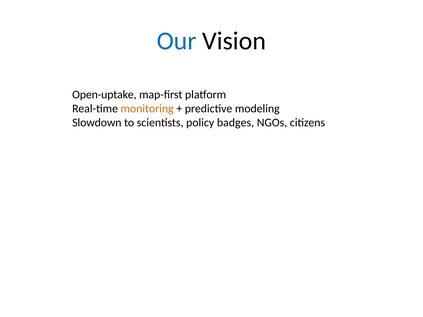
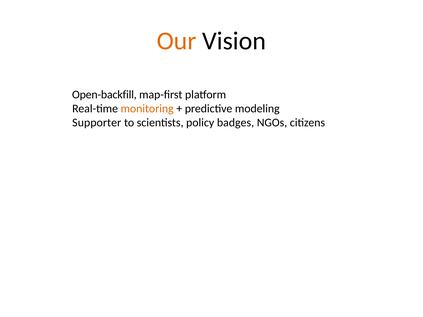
Our colour: blue -> orange
Open-uptake: Open-uptake -> Open-backfill
Slowdown: Slowdown -> Supporter
